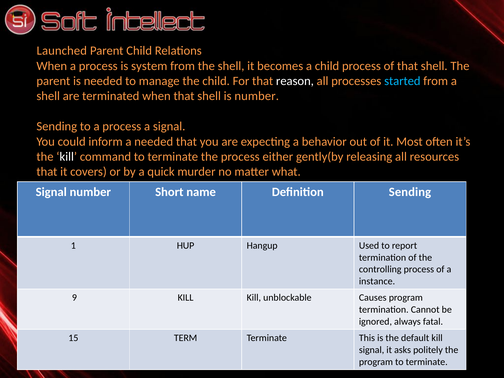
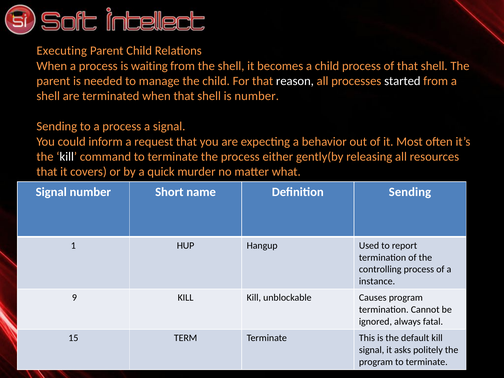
Launched: Launched -> Executing
system: system -> waiting
started colour: light blue -> white
a needed: needed -> request
